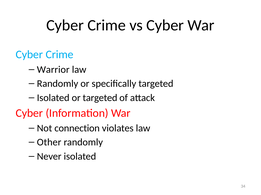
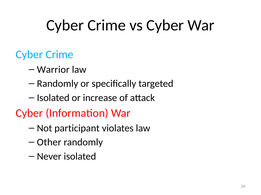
or targeted: targeted -> increase
connection: connection -> participant
